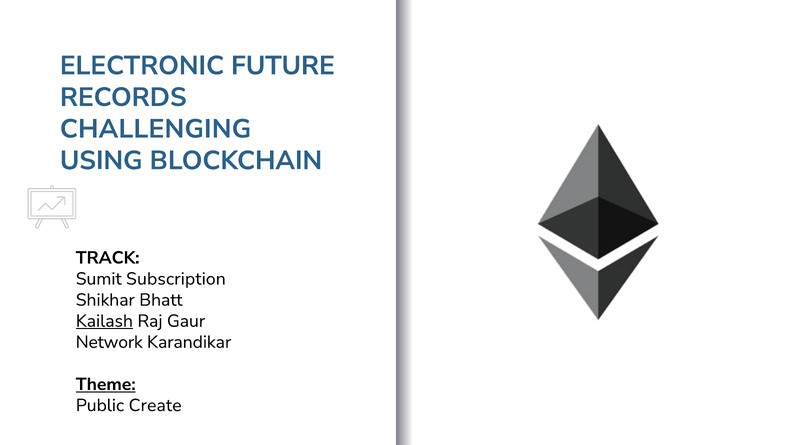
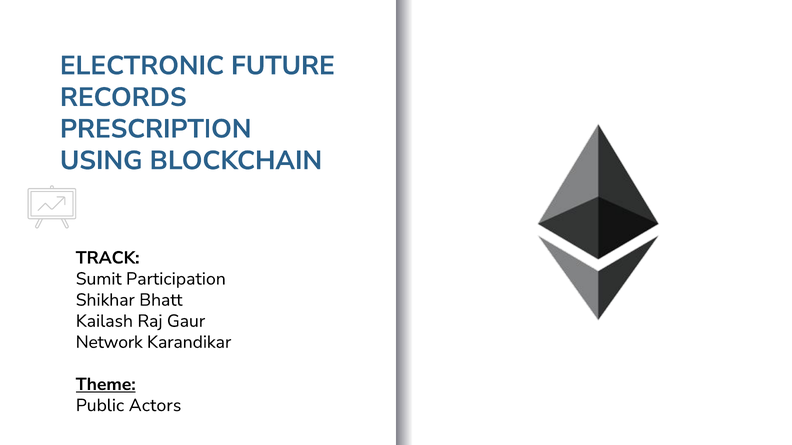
CHALLENGING: CHALLENGING -> PRESCRIPTION
Subscription: Subscription -> Participation
Kailash underline: present -> none
Create: Create -> Actors
